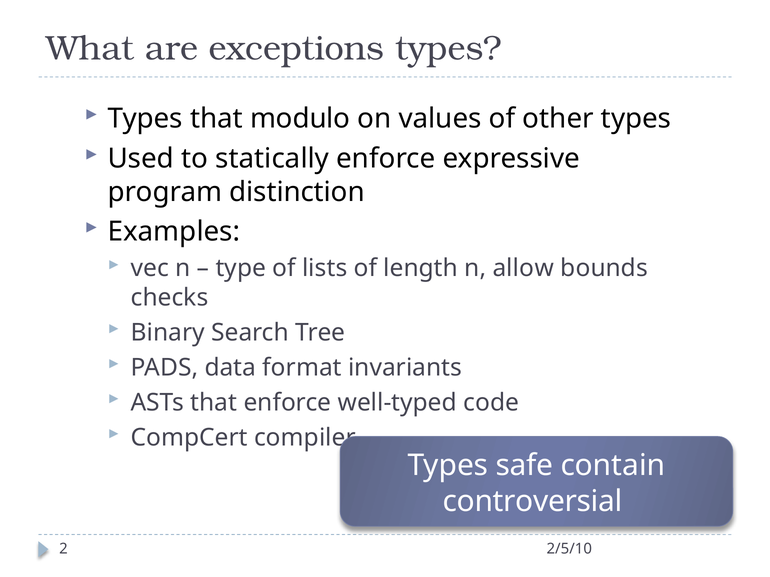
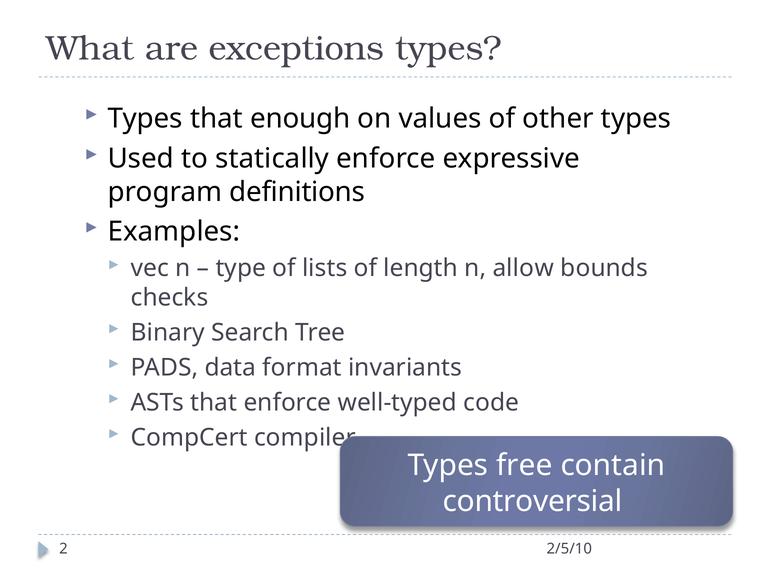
modulo: modulo -> enough
distinction: distinction -> definitions
safe: safe -> free
